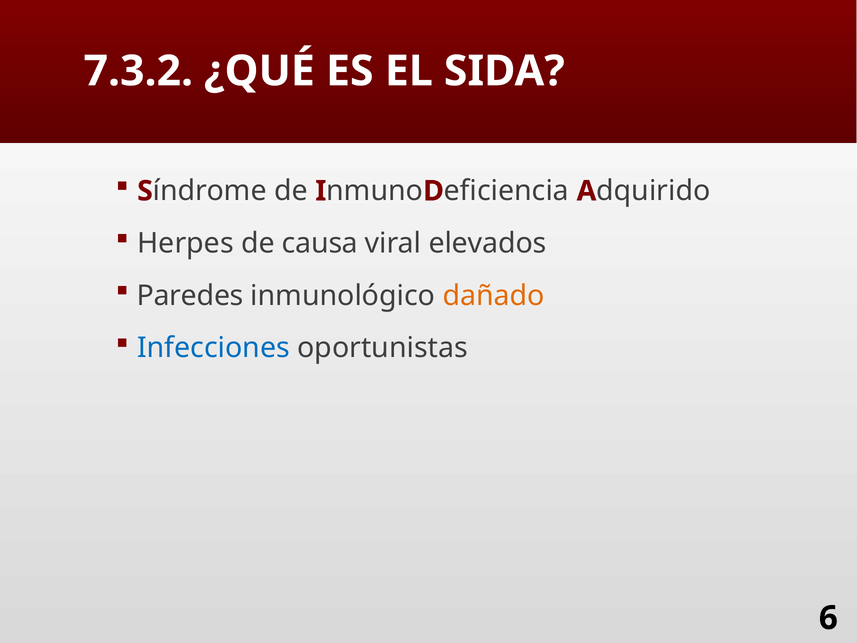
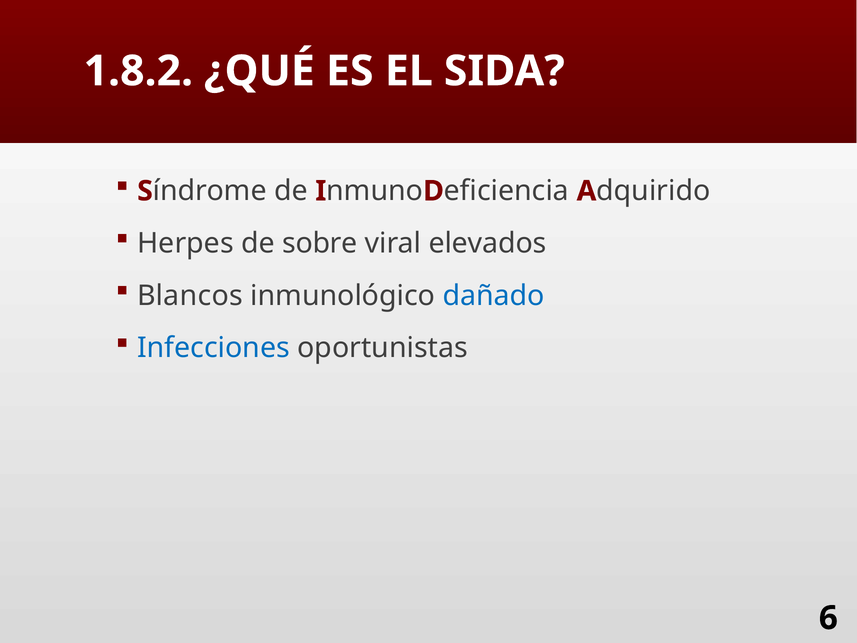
7.3.2: 7.3.2 -> 1.8.2
causa: causa -> sobre
Paredes: Paredes -> Blancos
dañado colour: orange -> blue
